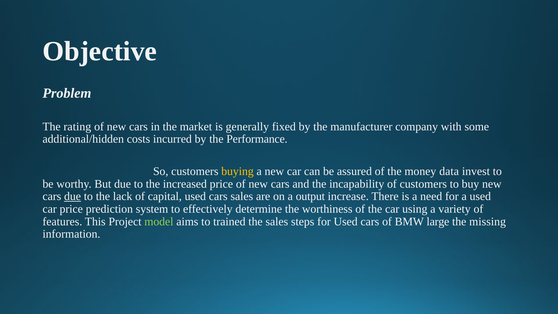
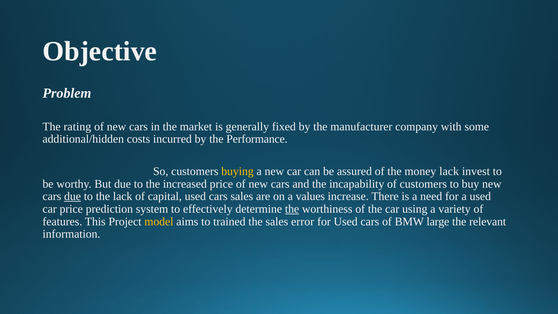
money data: data -> lack
output: output -> values
the at (292, 209) underline: none -> present
model colour: light green -> yellow
steps: steps -> error
missing: missing -> relevant
